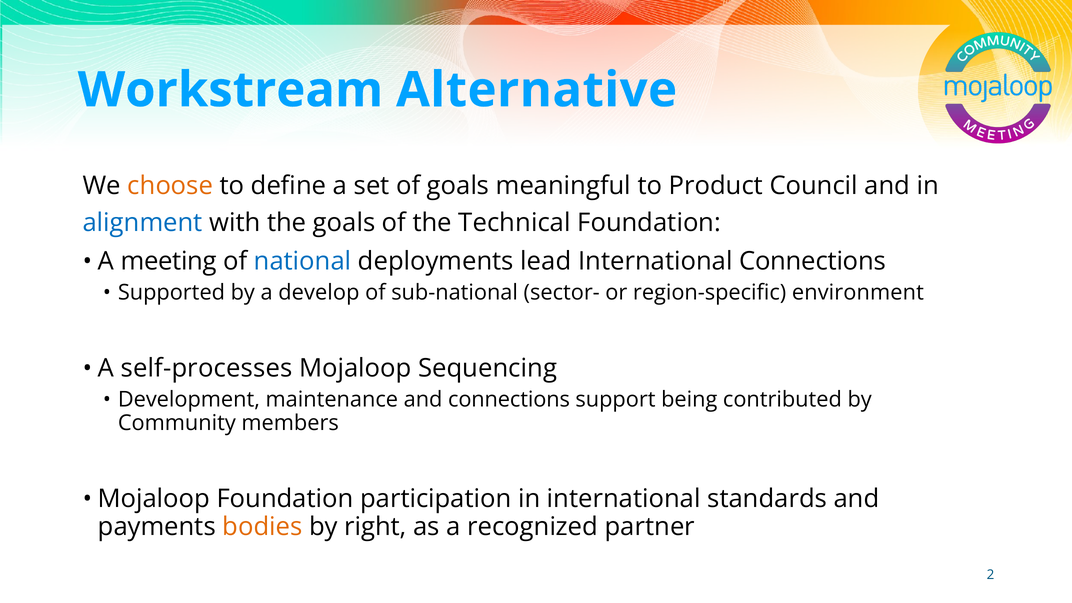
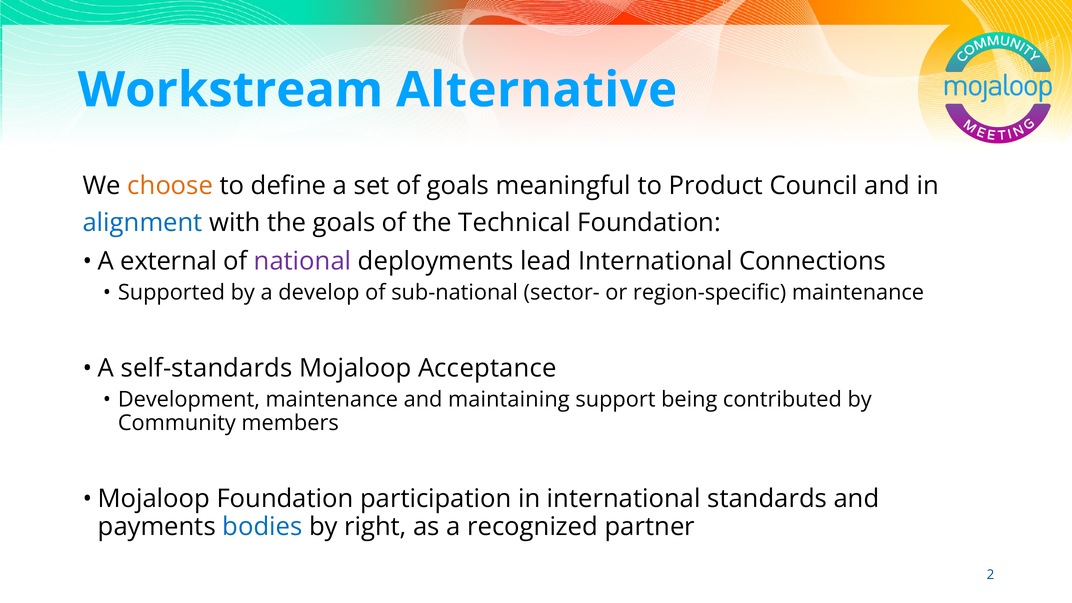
meeting: meeting -> external
national colour: blue -> purple
region-specific environment: environment -> maintenance
self-processes: self-processes -> self-standards
Sequencing: Sequencing -> Acceptance
and connections: connections -> maintaining
bodies colour: orange -> blue
